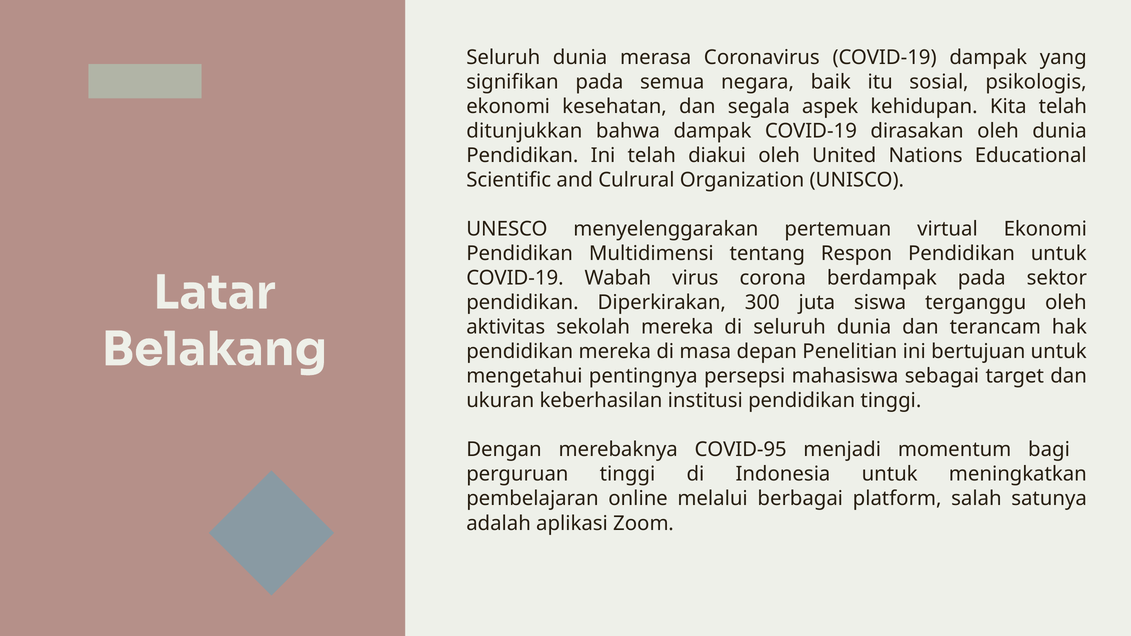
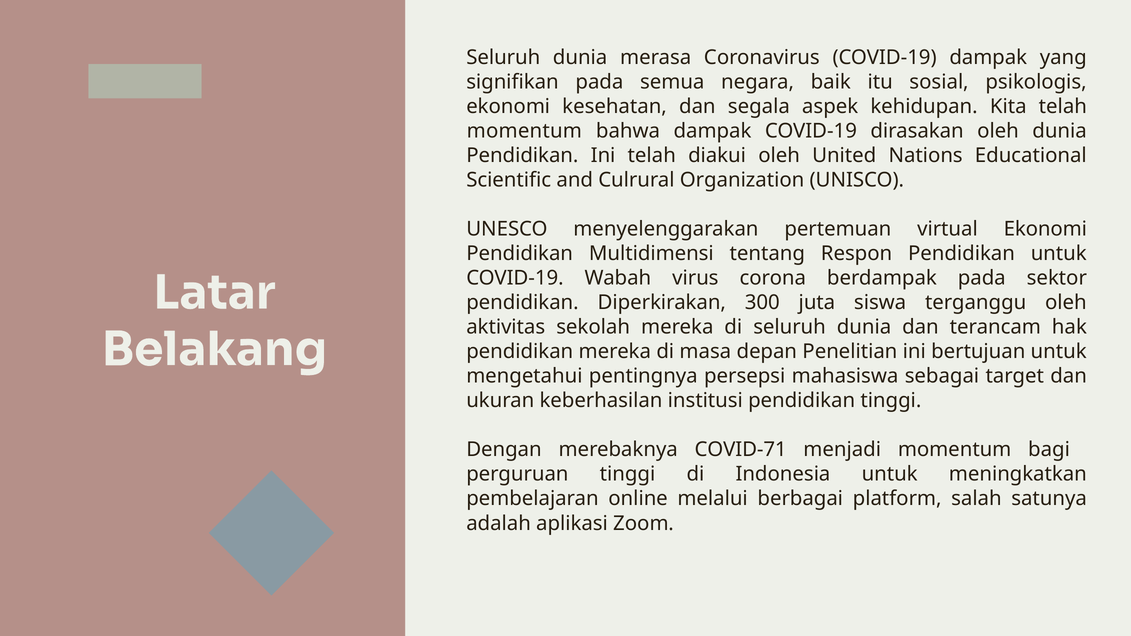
ditunjukkan at (524, 131): ditunjukkan -> momentum
COVID-95: COVID-95 -> COVID-71
